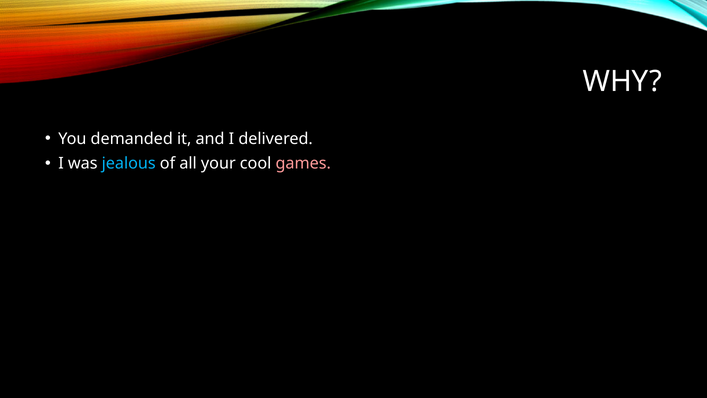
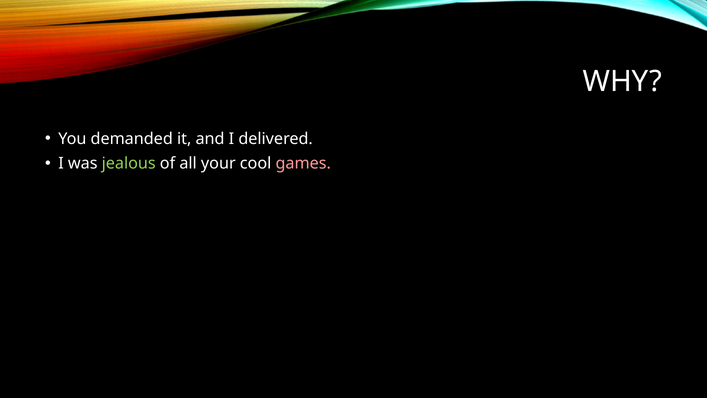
jealous colour: light blue -> light green
